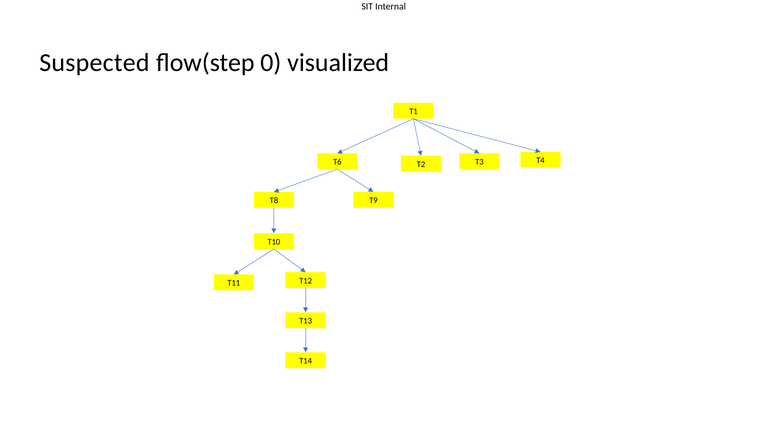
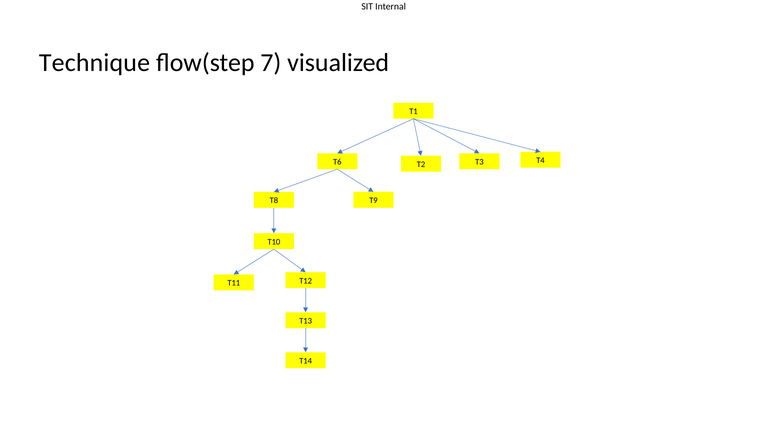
Suspected: Suspected -> Technique
0: 0 -> 7
